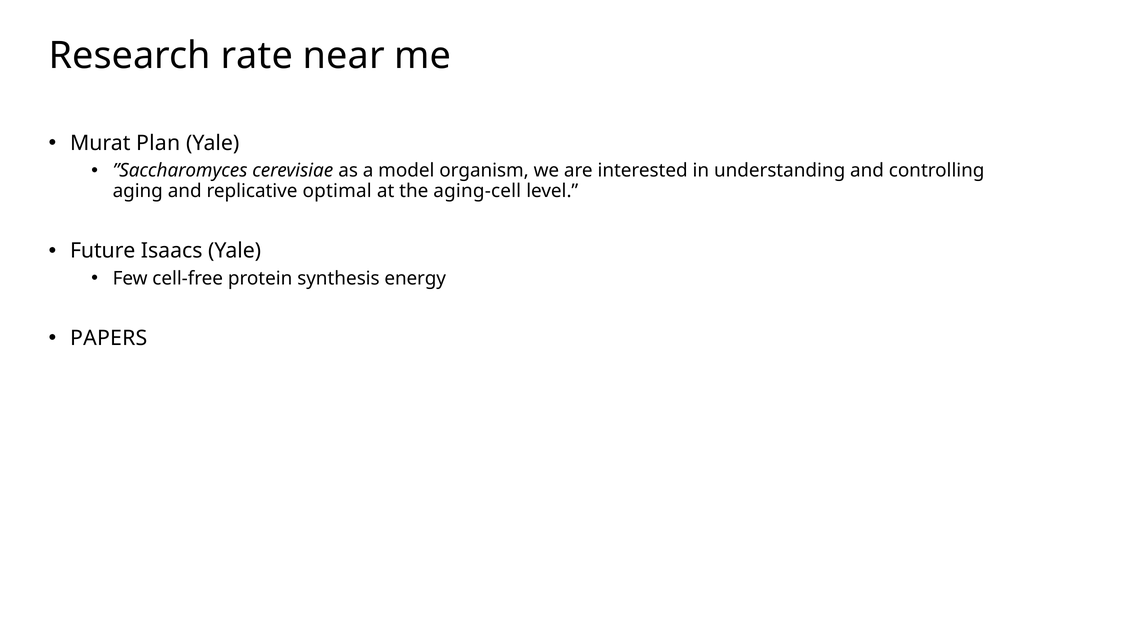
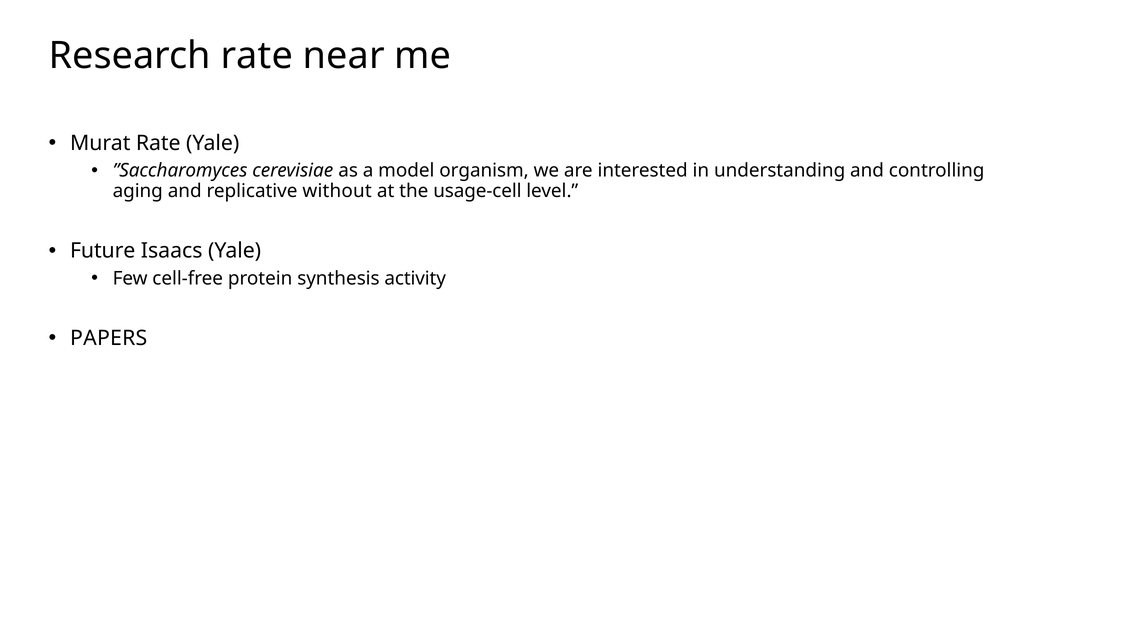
Murat Plan: Plan -> Rate
optimal: optimal -> without
aging-cell: aging-cell -> usage-cell
energy: energy -> activity
